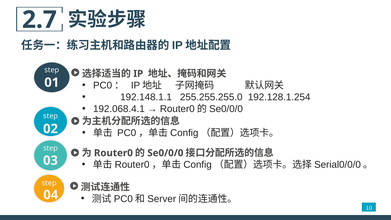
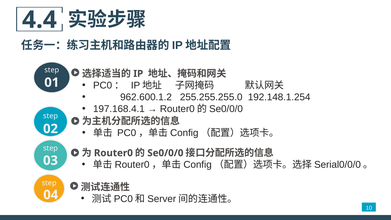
2.7: 2.7 -> 4.4
192.148.1.1: 192.148.1.1 -> 962.600.1.2
192.128.1.254: 192.128.1.254 -> 192.148.1.254
192.068.4.1: 192.068.4.1 -> 197.168.4.1
